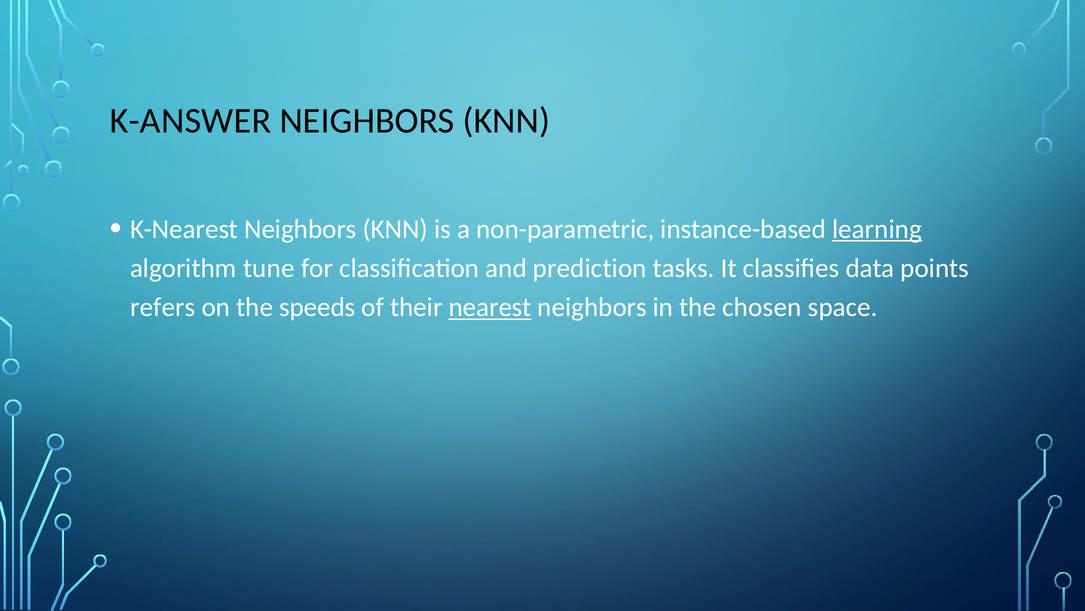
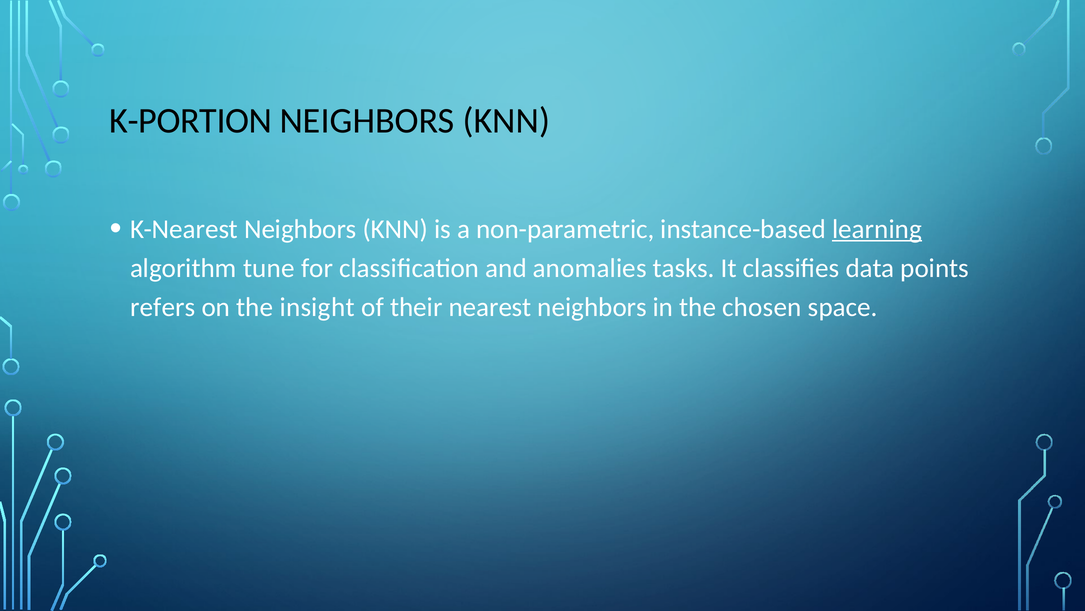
K-ANSWER: K-ANSWER -> K-PORTION
prediction: prediction -> anomalies
speeds: speeds -> insight
nearest underline: present -> none
